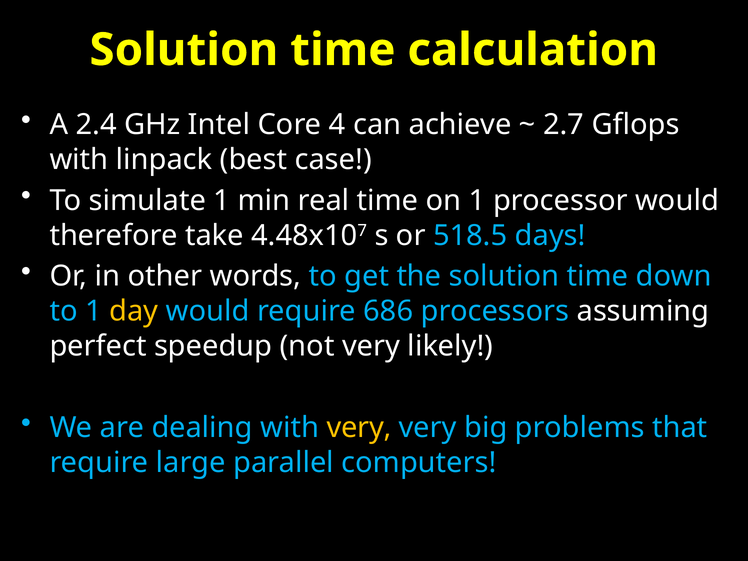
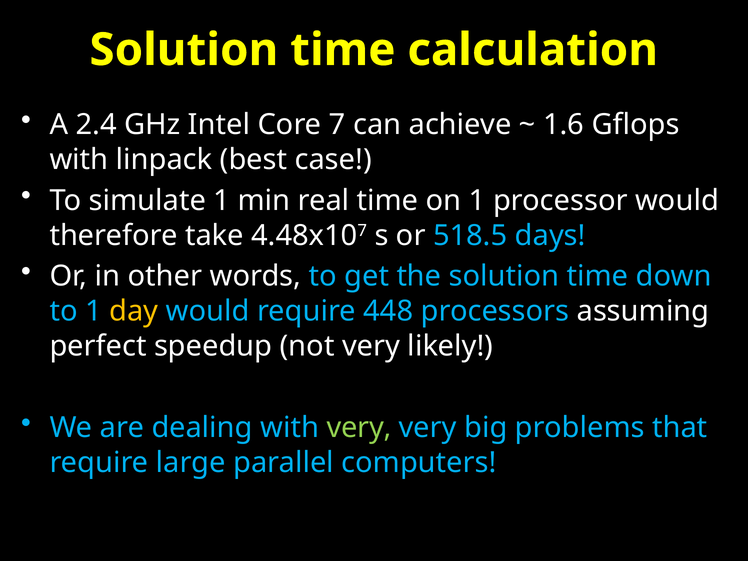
4: 4 -> 7
2.7: 2.7 -> 1.6
686: 686 -> 448
very at (359, 428) colour: yellow -> light green
